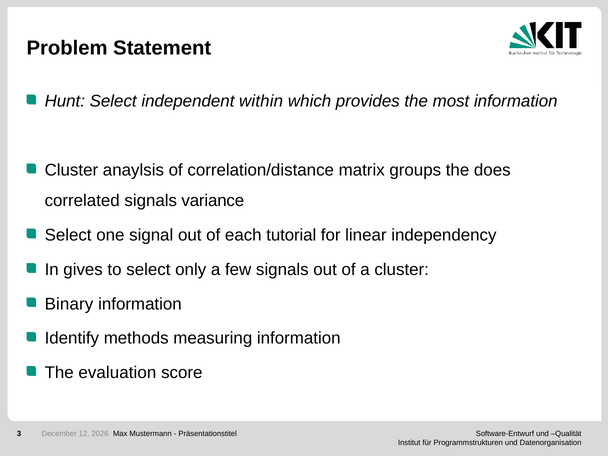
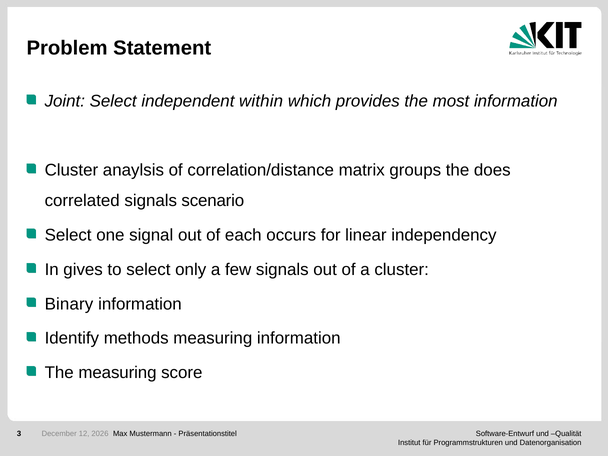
Hunt: Hunt -> Joint
variance: variance -> scenario
tutorial: tutorial -> occurs
The evaluation: evaluation -> measuring
